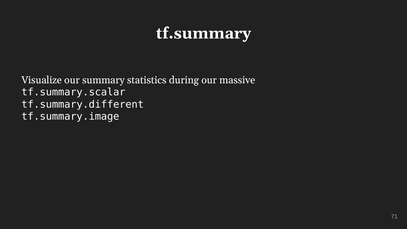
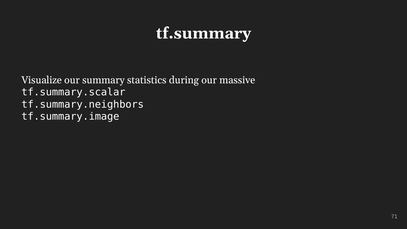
tf.summary.different: tf.summary.different -> tf.summary.neighbors
